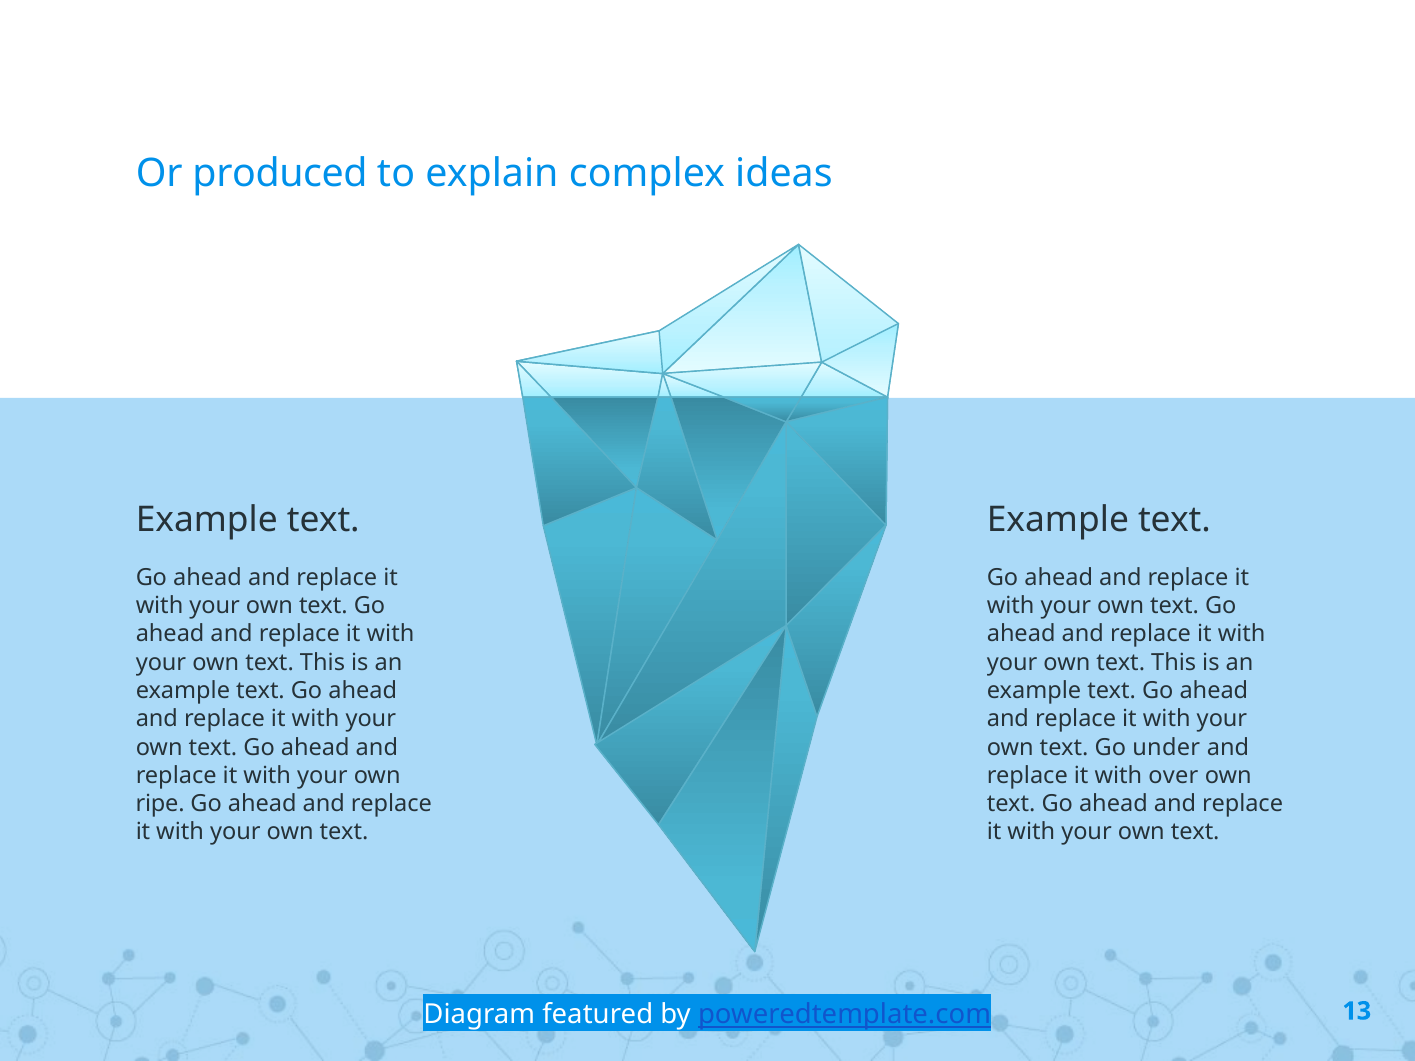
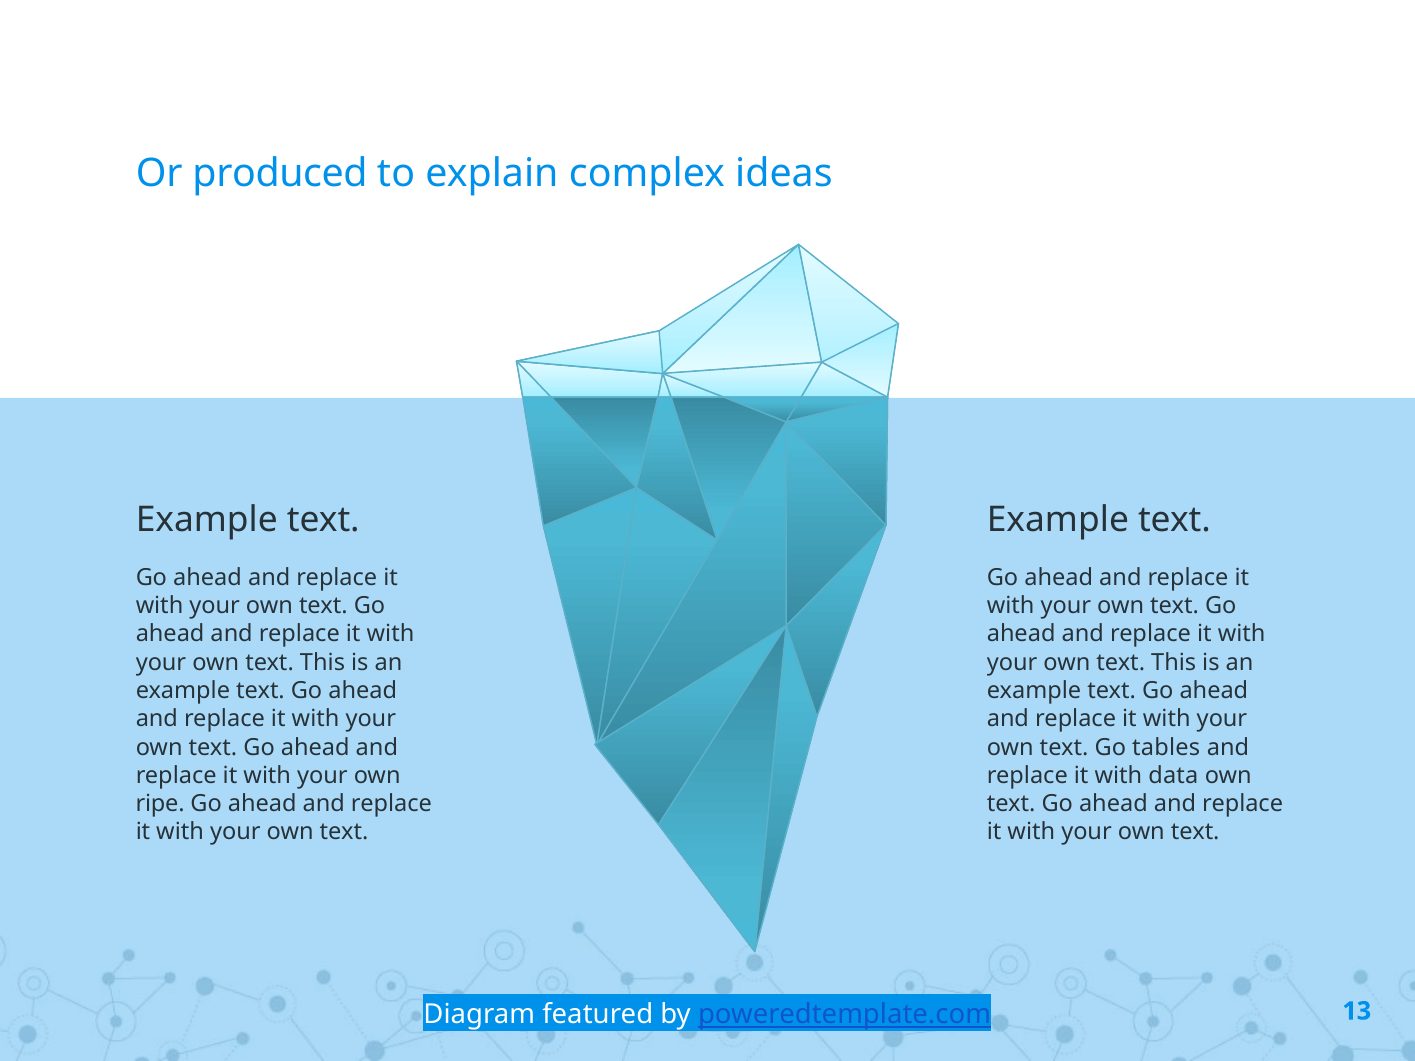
under: under -> tables
over: over -> data
